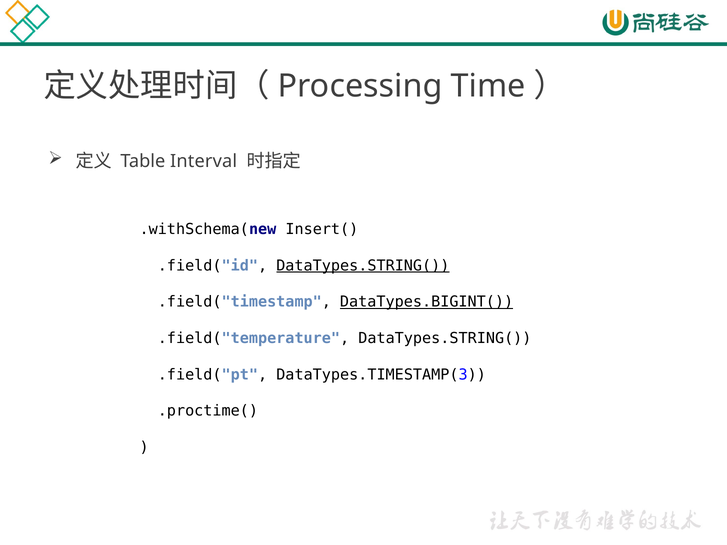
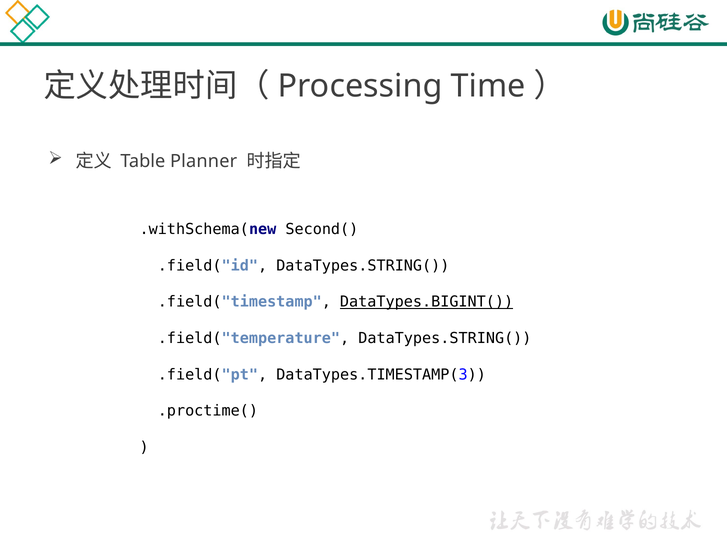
Interval: Interval -> Planner
Insert(: Insert( -> Second(
DataTypes.STRING( at (363, 266) underline: present -> none
